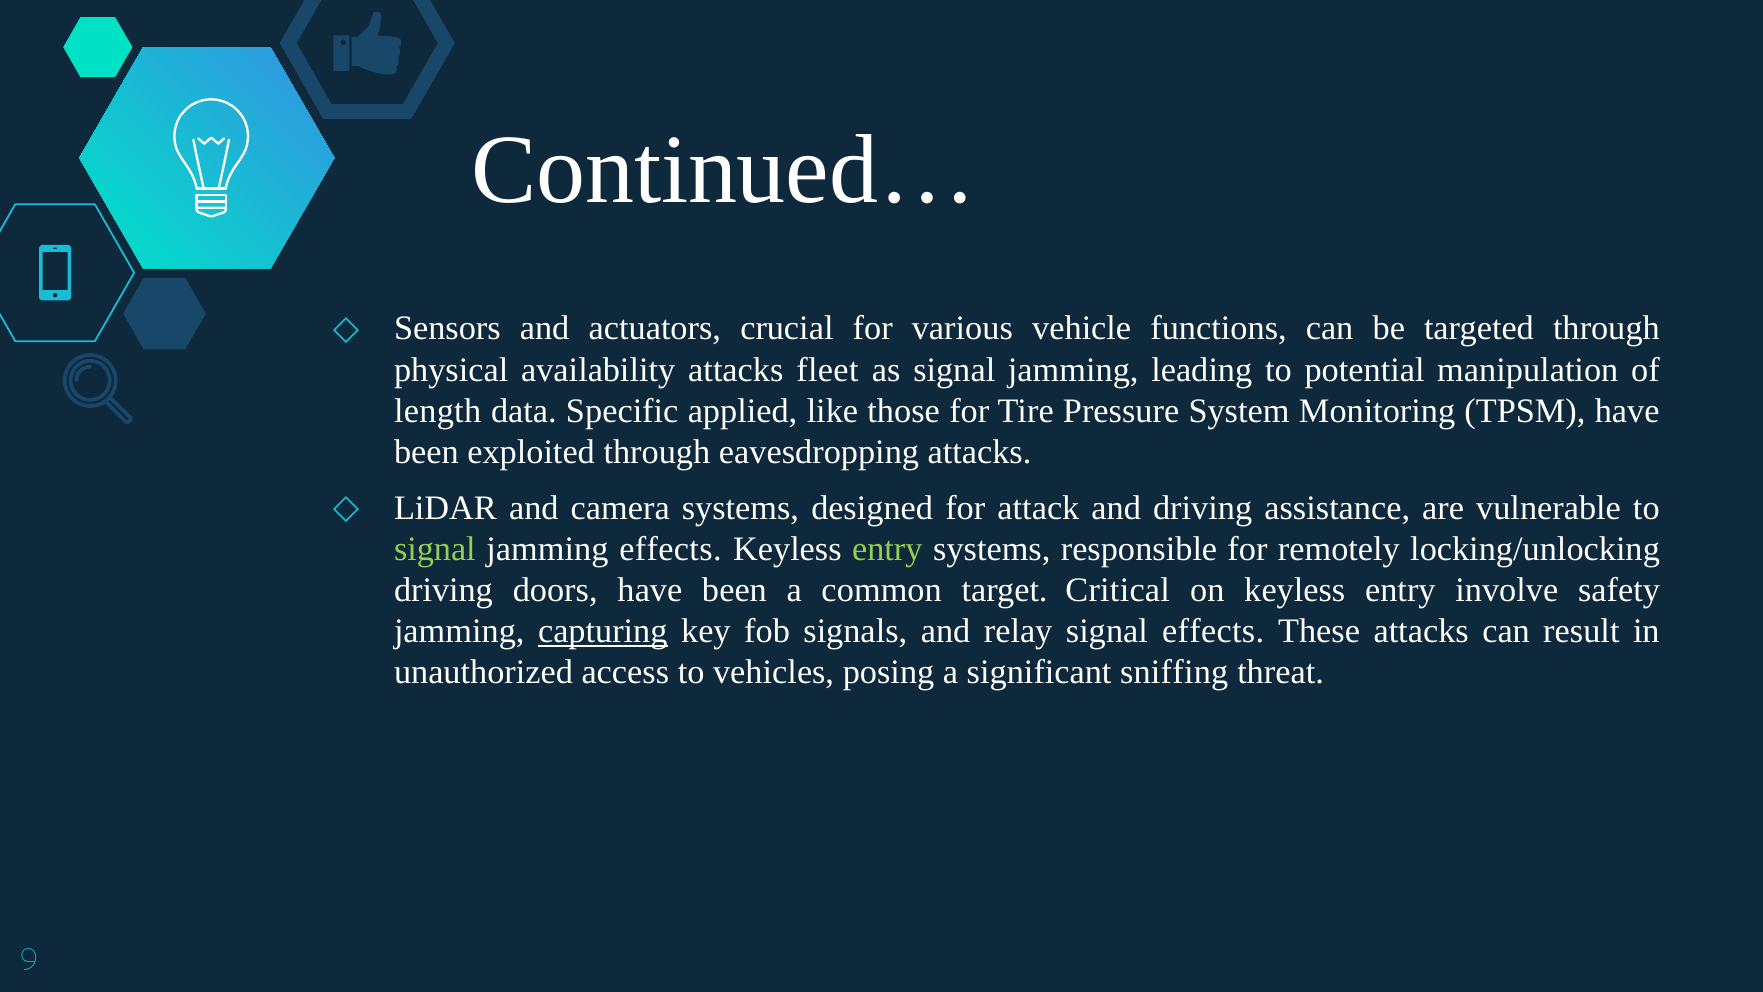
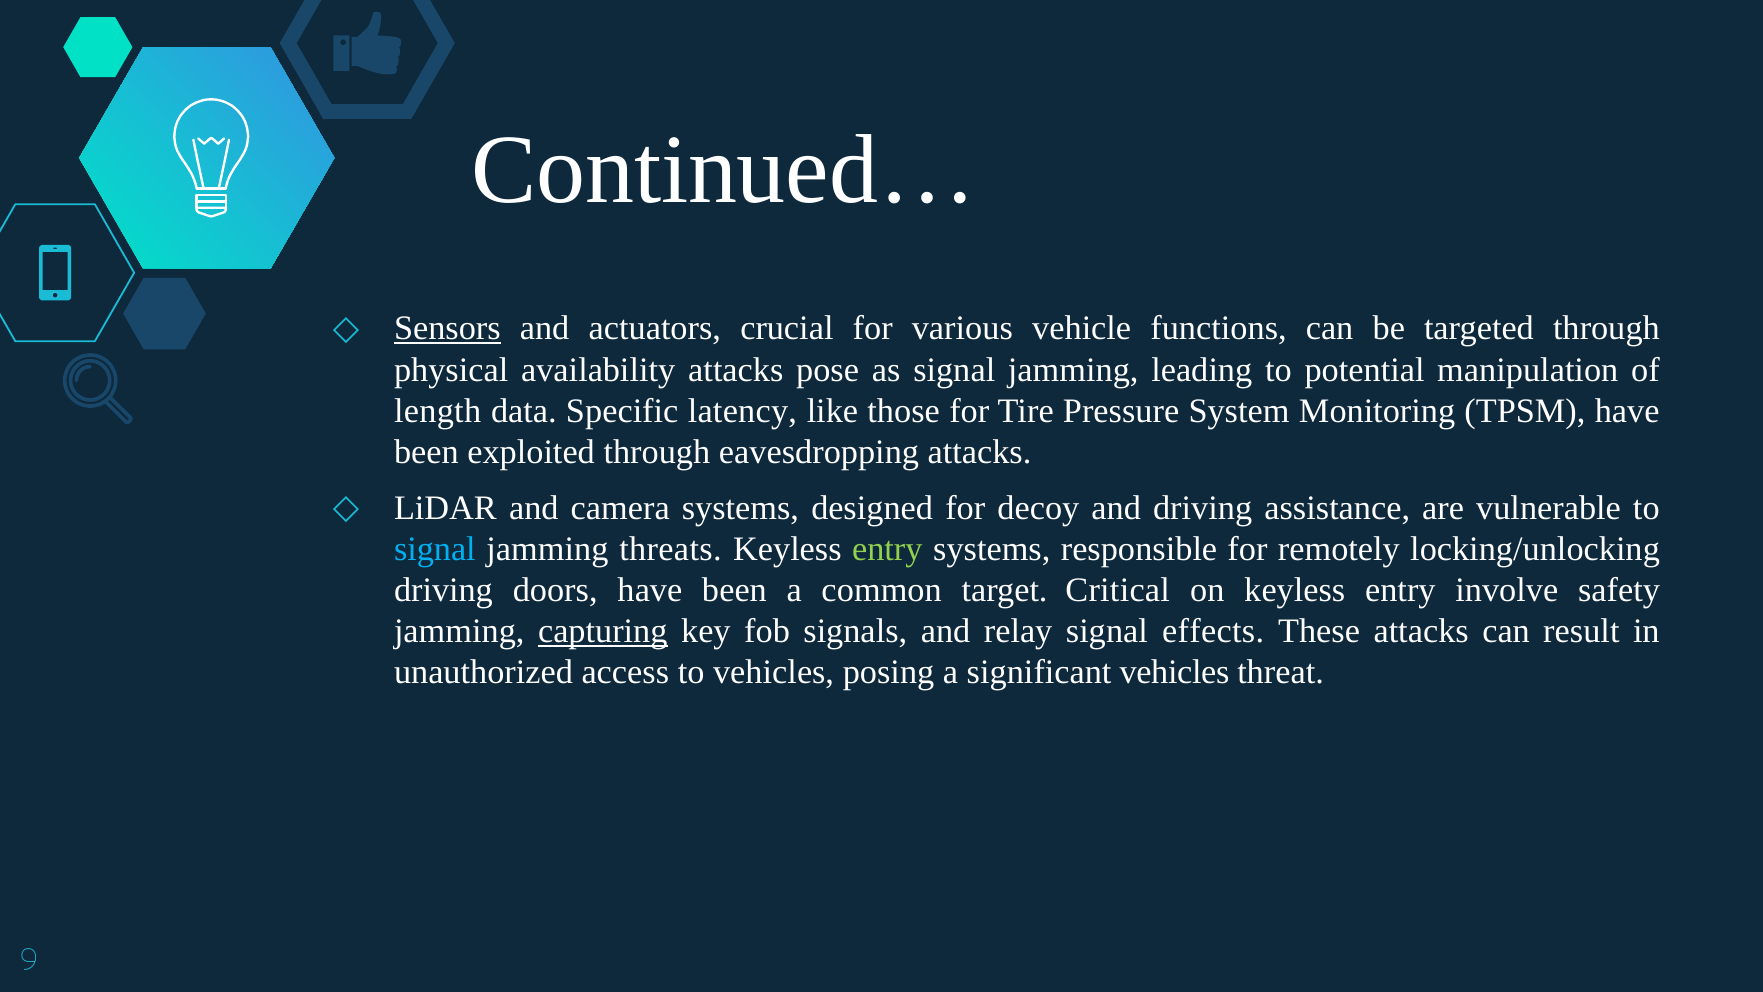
Sensors underline: none -> present
fleet: fleet -> pose
applied: applied -> latency
attack: attack -> decoy
signal at (435, 549) colour: light green -> light blue
jamming effects: effects -> threats
significant sniffing: sniffing -> vehicles
